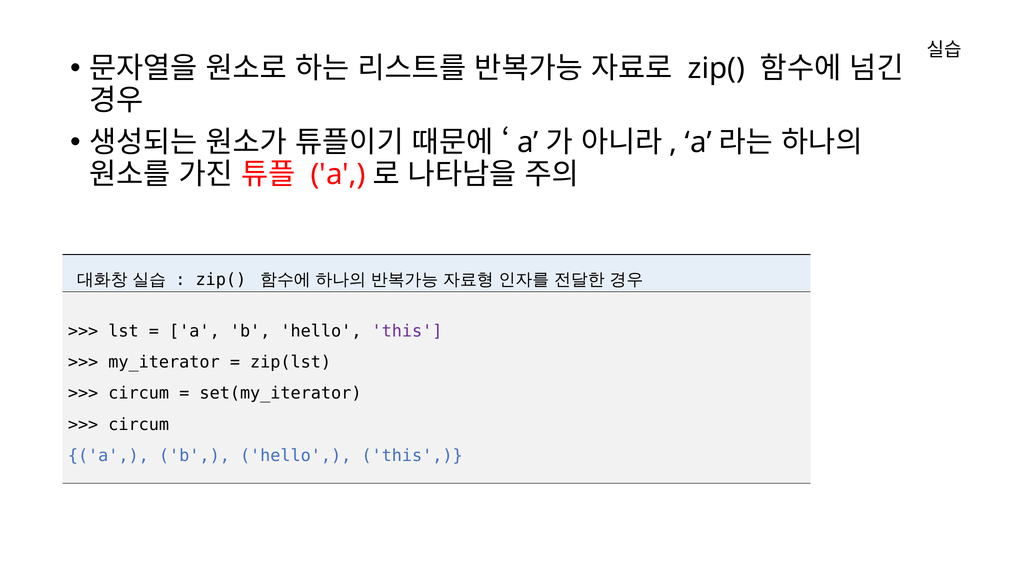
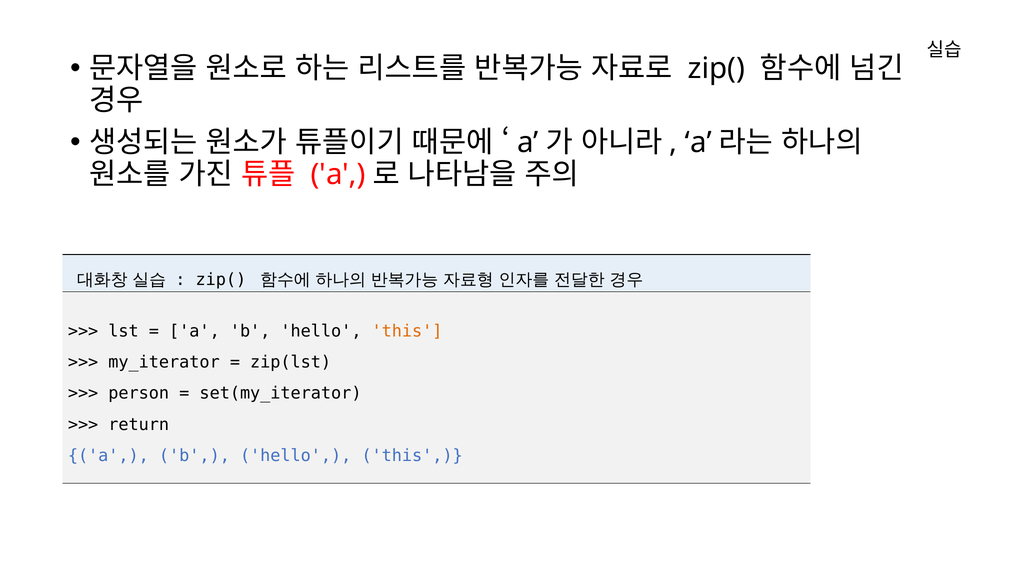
this at (407, 331) colour: purple -> orange
circum at (139, 394): circum -> person
circum at (139, 425): circum -> return
